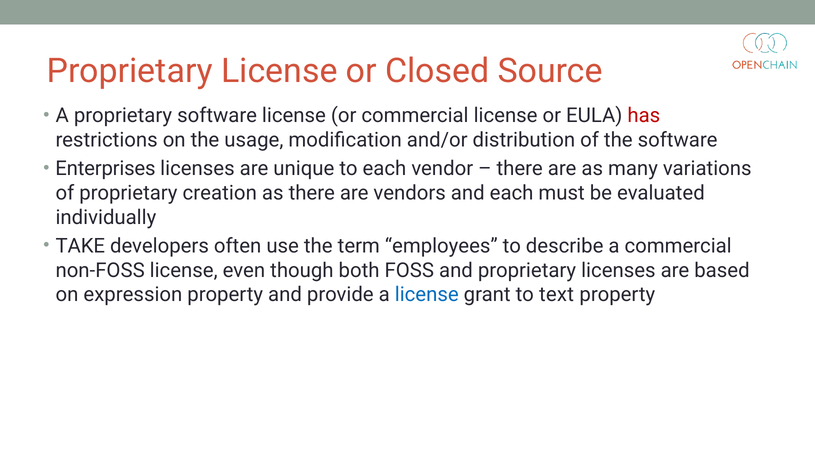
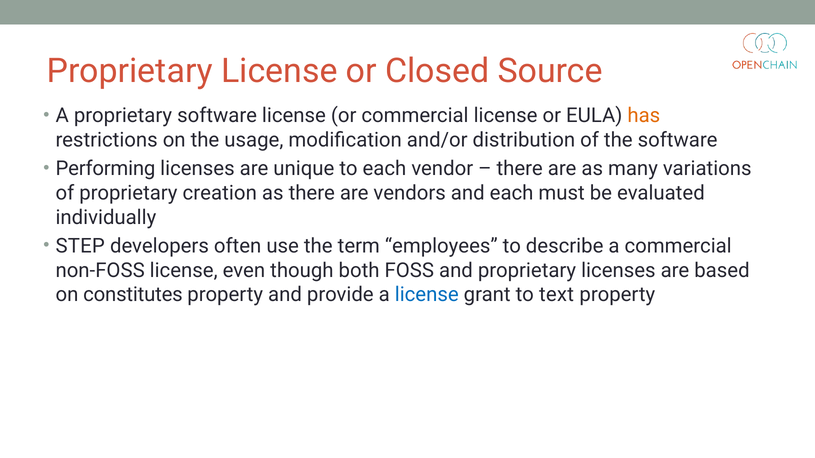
has colour: red -> orange
Enterprises: Enterprises -> Performing
TAKE: TAKE -> STEP
expression: expression -> constitutes
